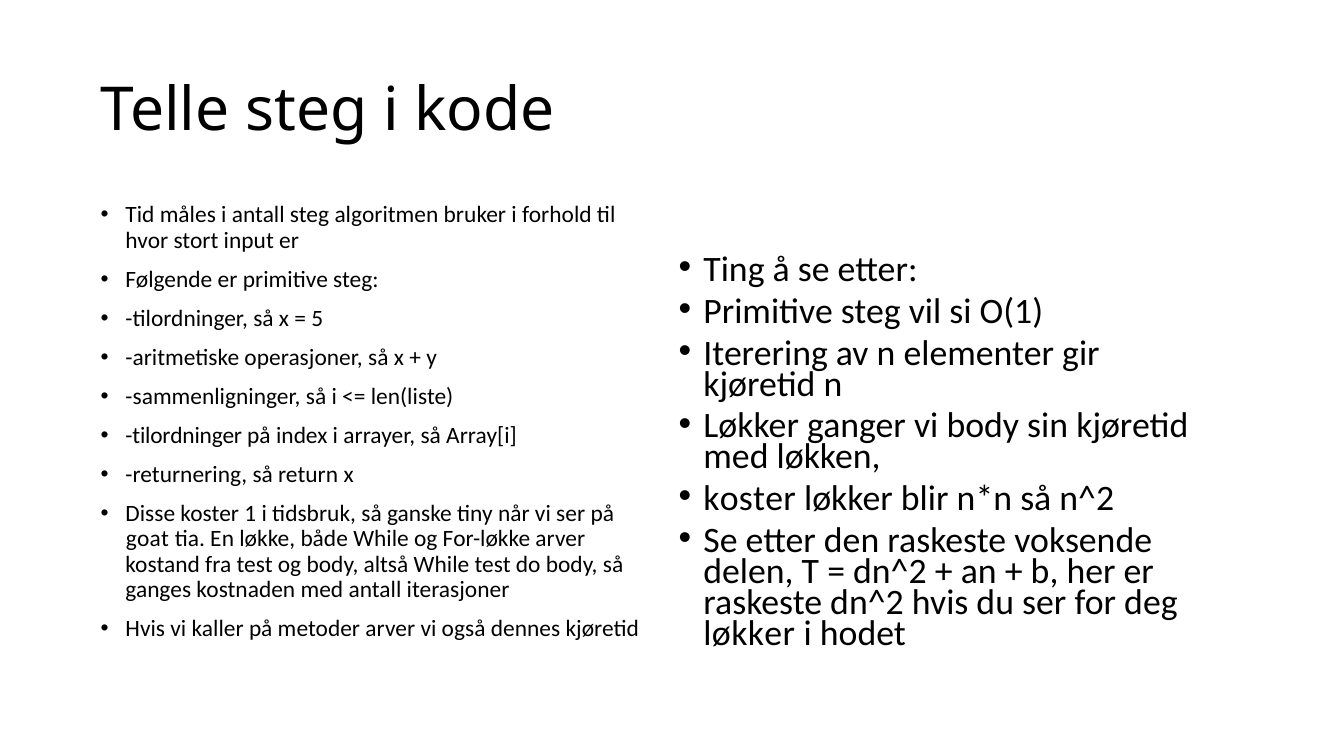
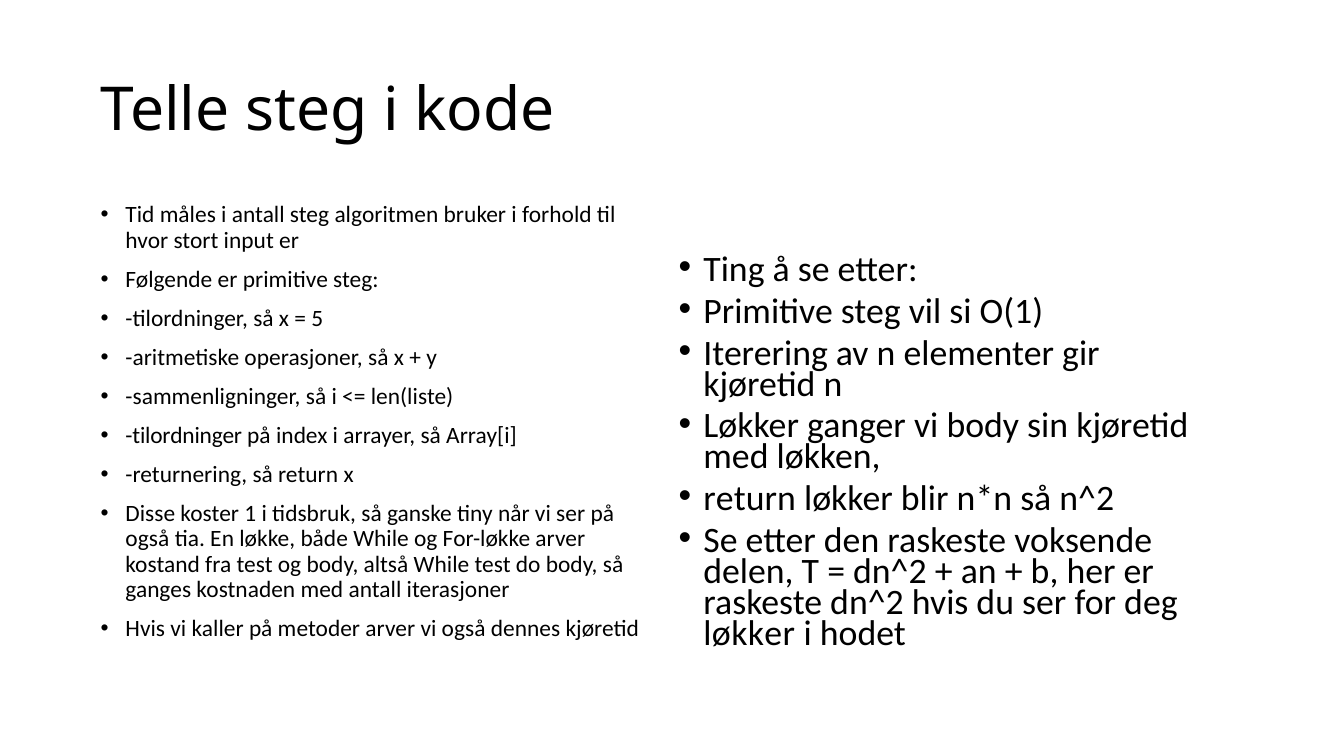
koster at (750, 499): koster -> return
goat at (147, 539): goat -> også
